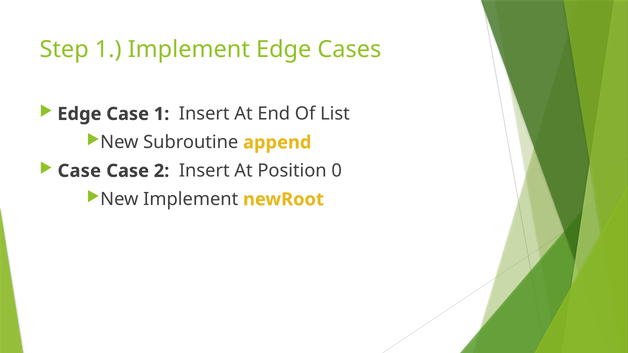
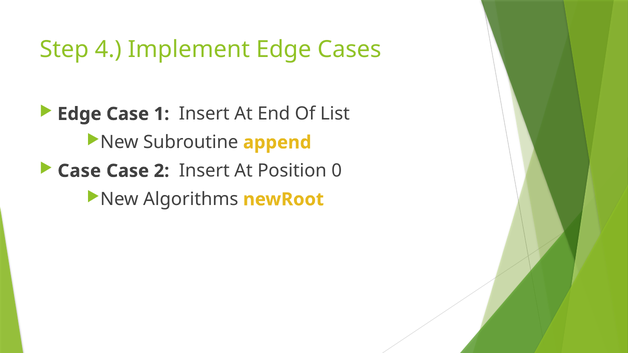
Step 1: 1 -> 4
New Implement: Implement -> Algorithms
